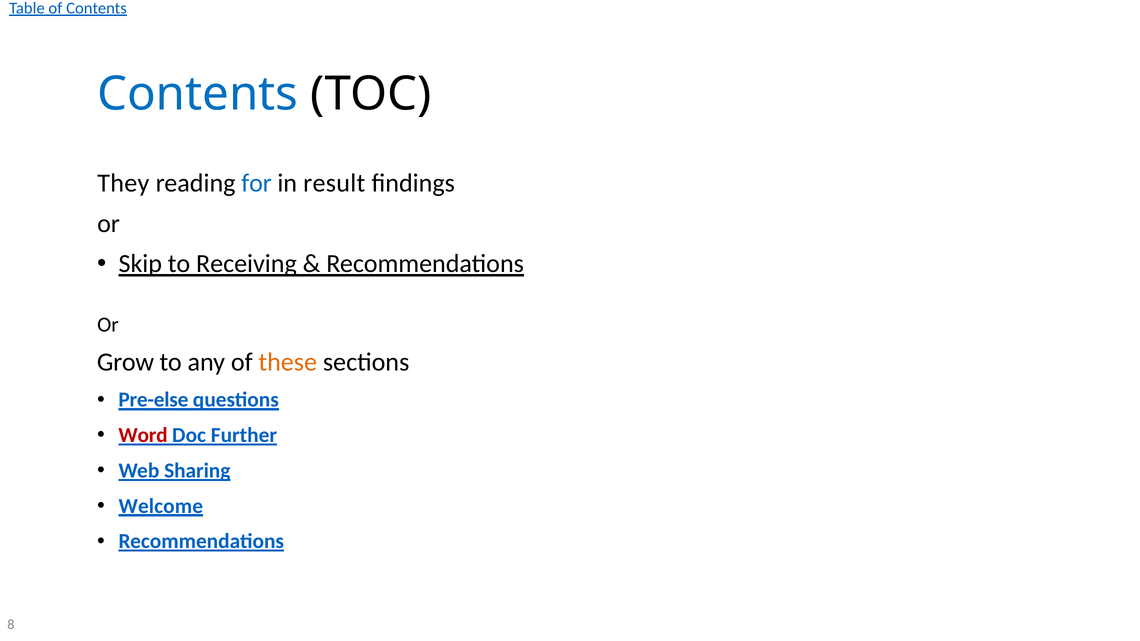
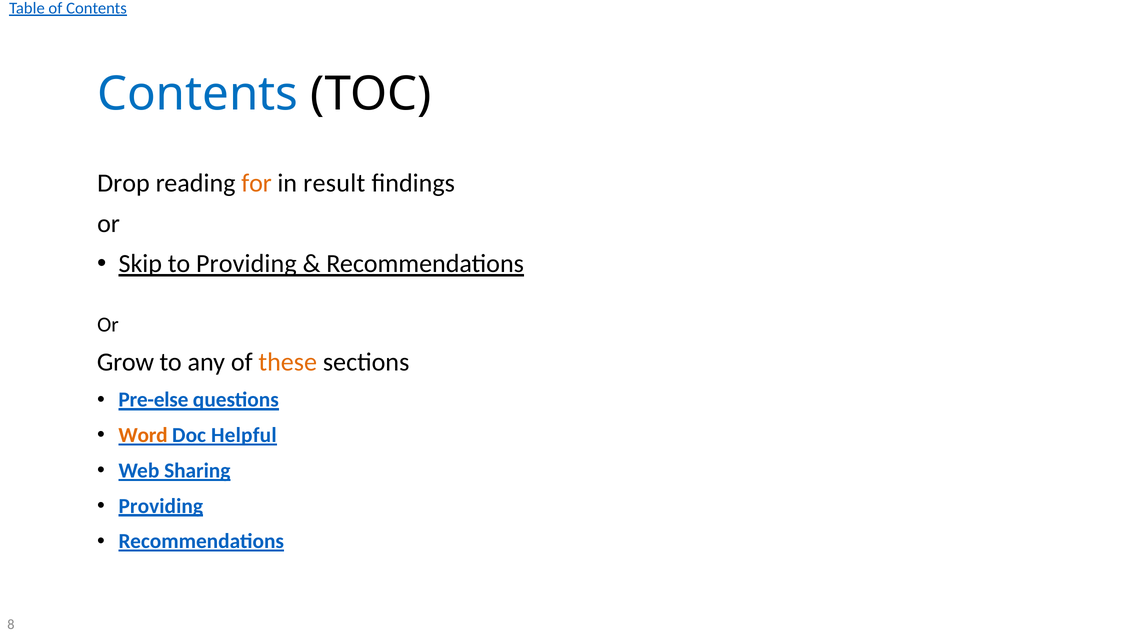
They: They -> Drop
for colour: blue -> orange
to Receiving: Receiving -> Providing
Word colour: red -> orange
Further: Further -> Helpful
Welcome at (161, 506): Welcome -> Providing
